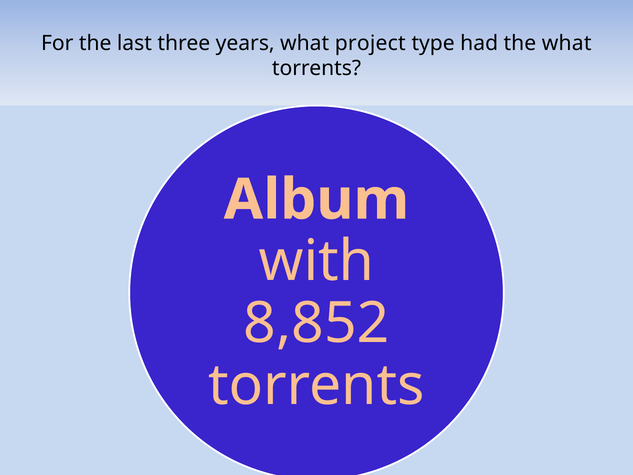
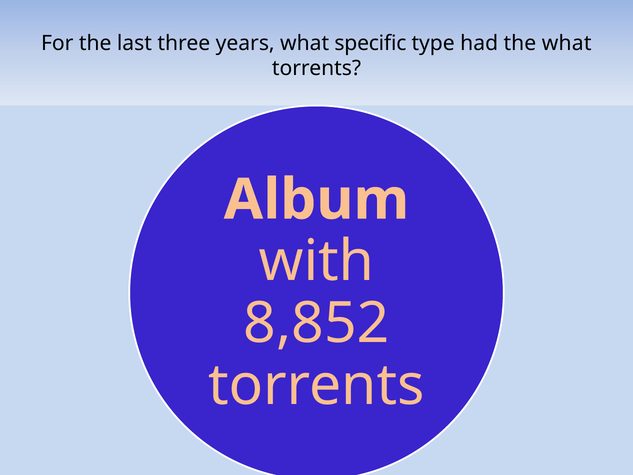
project: project -> specific
